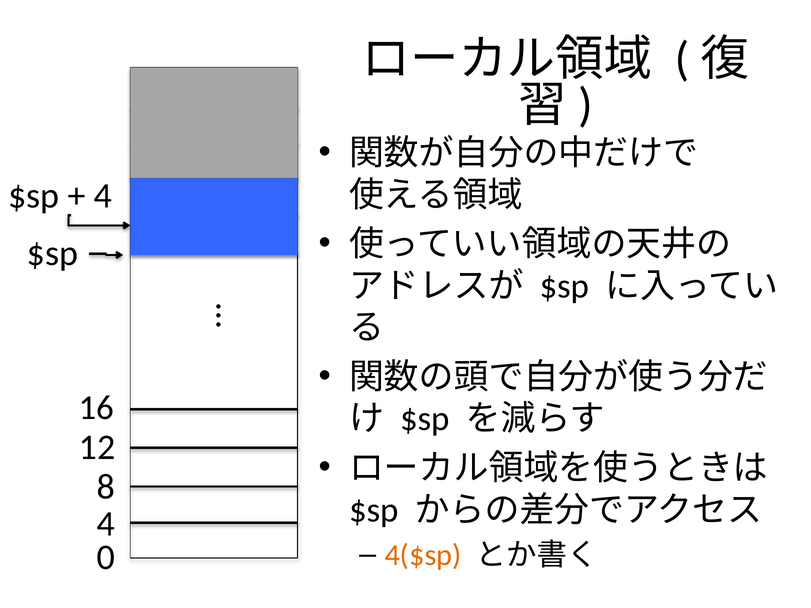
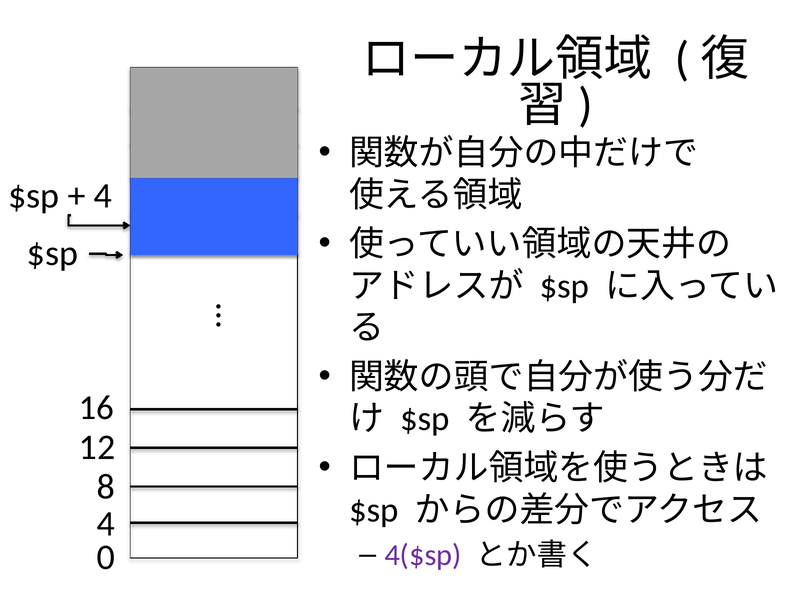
4($sp colour: orange -> purple
